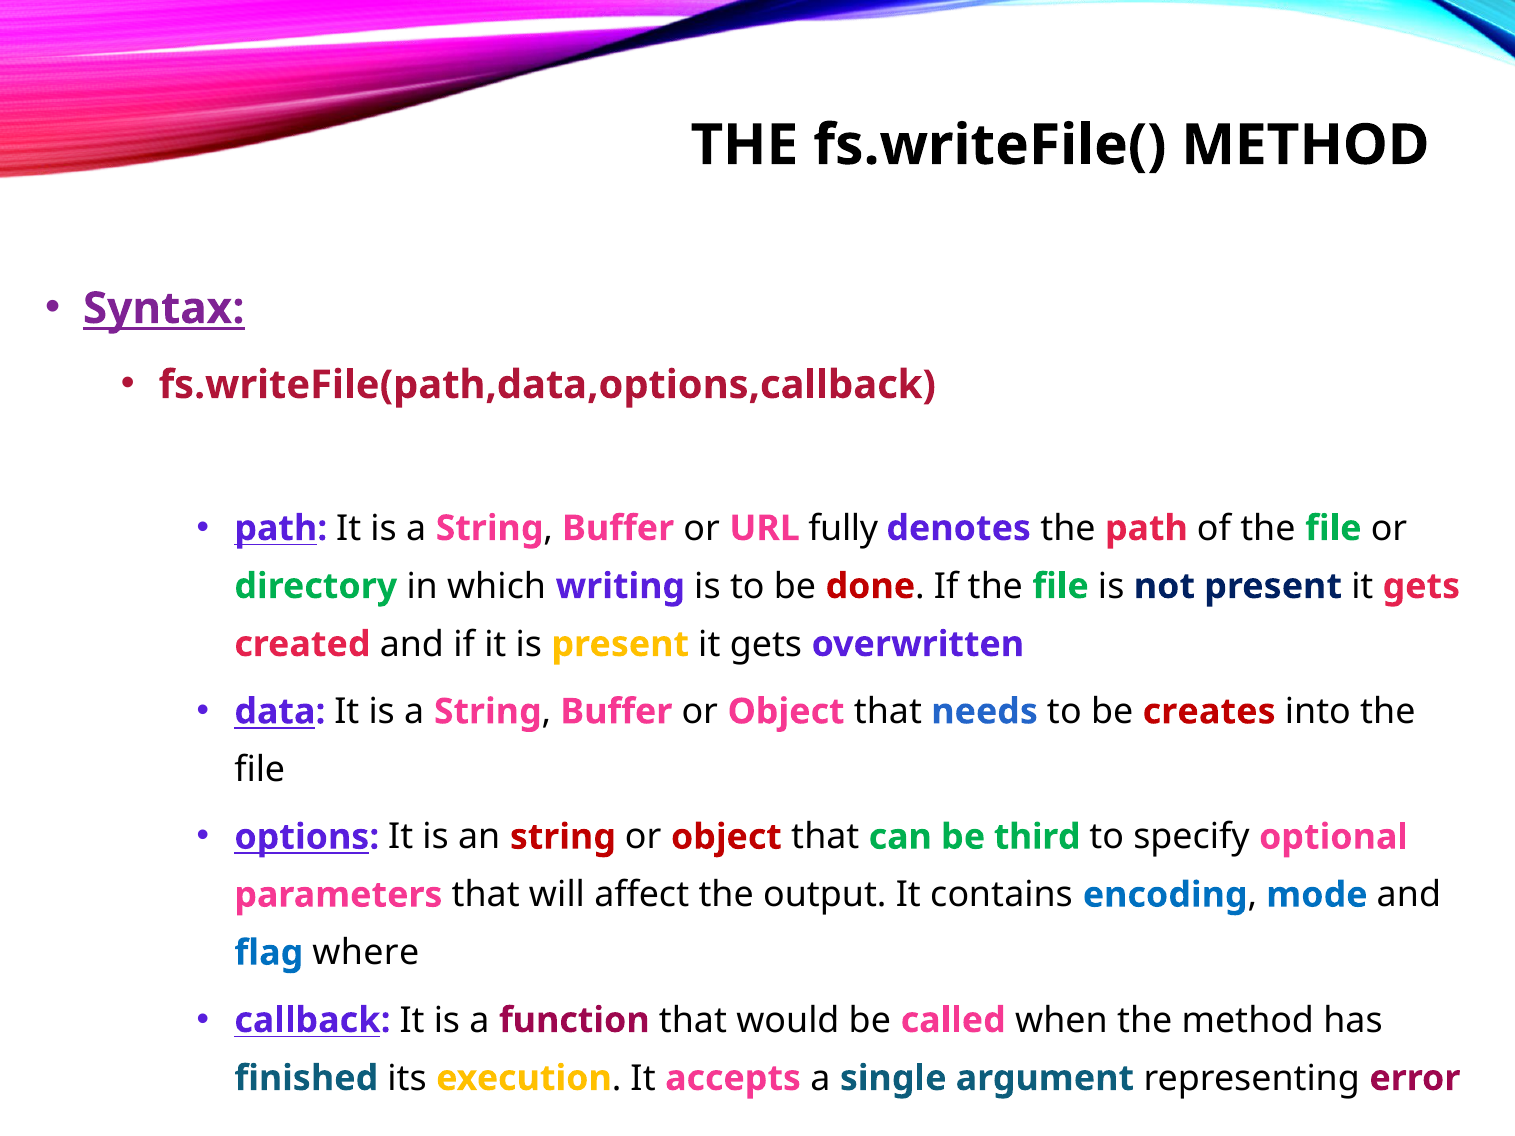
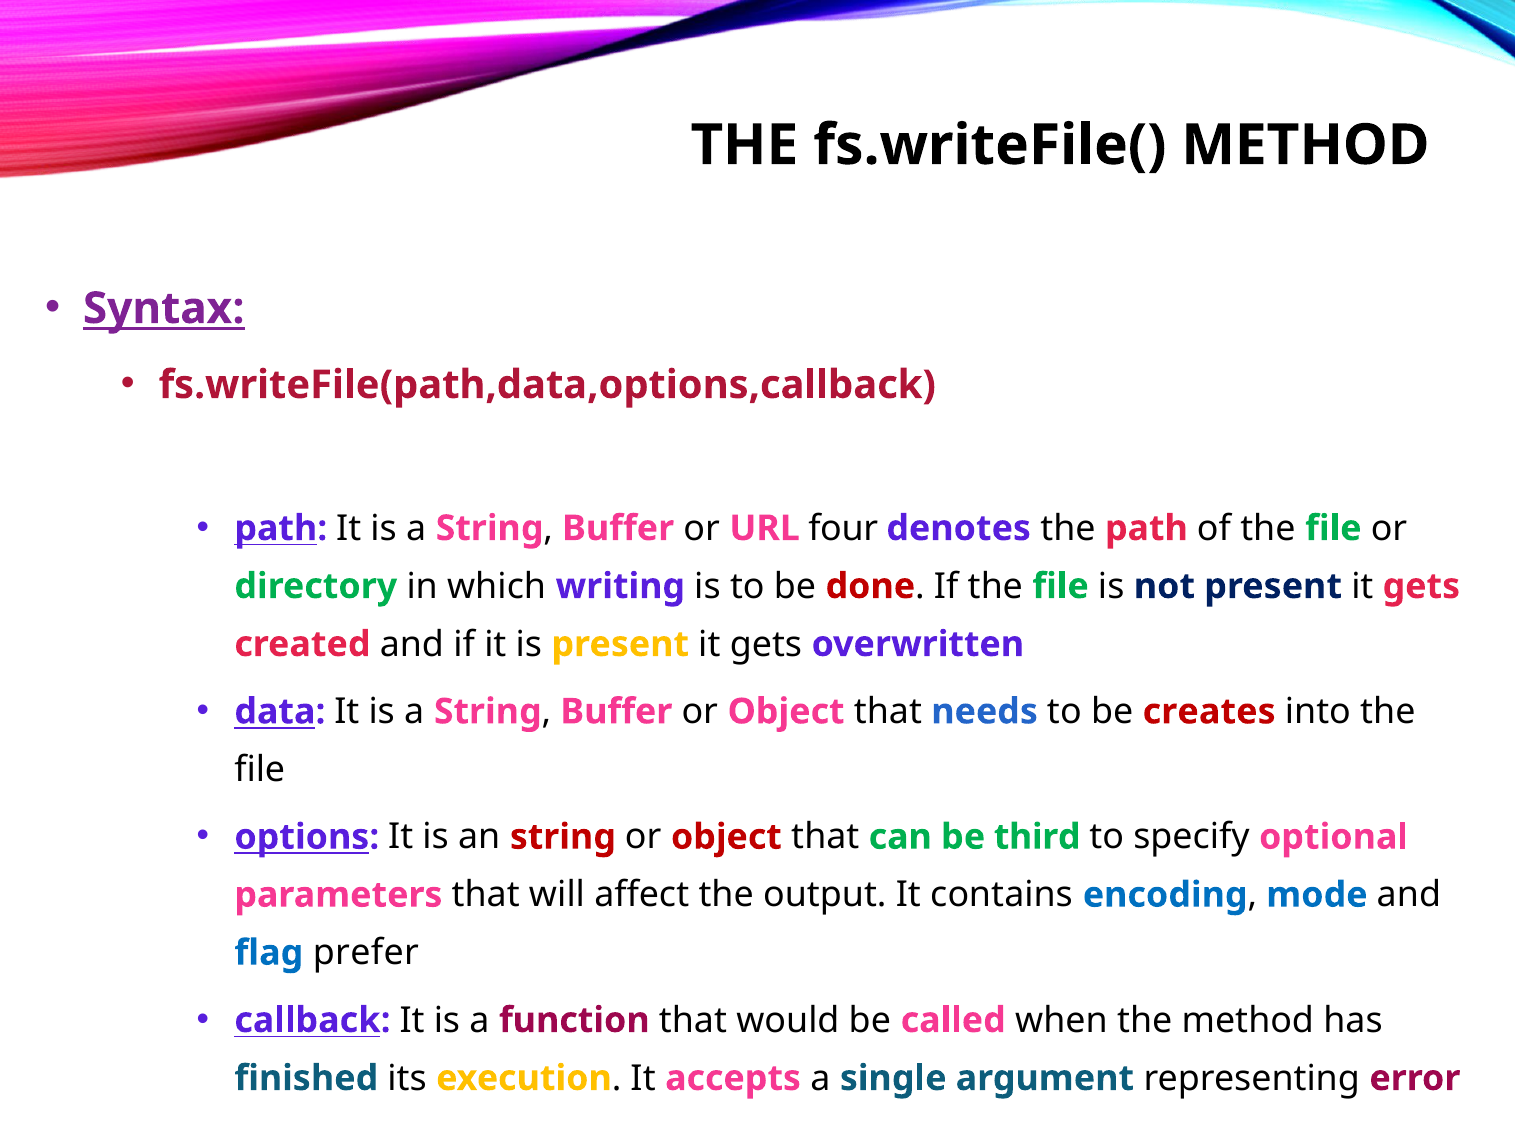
fully: fully -> four
where: where -> prefer
